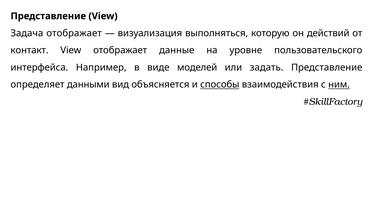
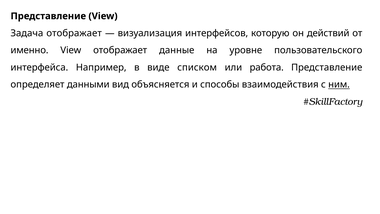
выполняться: выполняться -> интерфейсов
контакт: контакт -> именно
моделей: моделей -> списком
задать: задать -> работа
способы underline: present -> none
